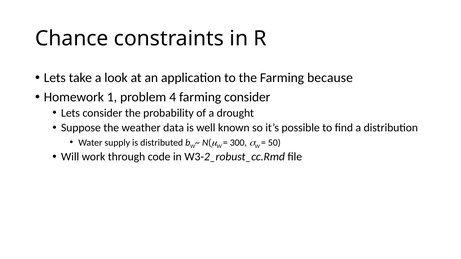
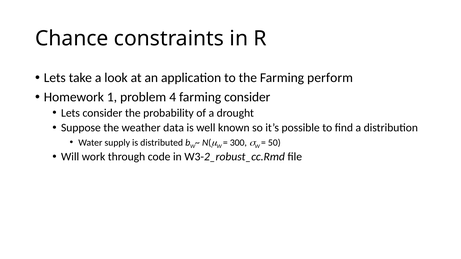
because: because -> perform
